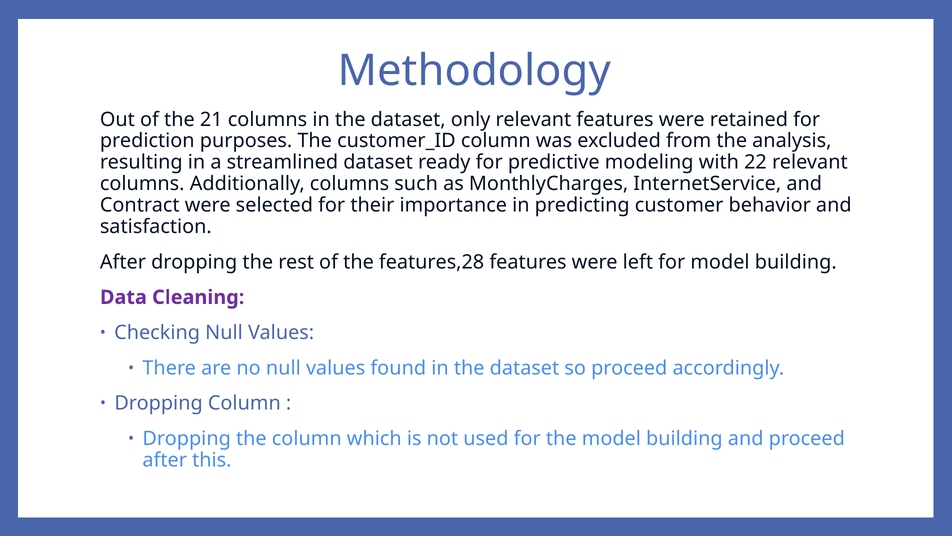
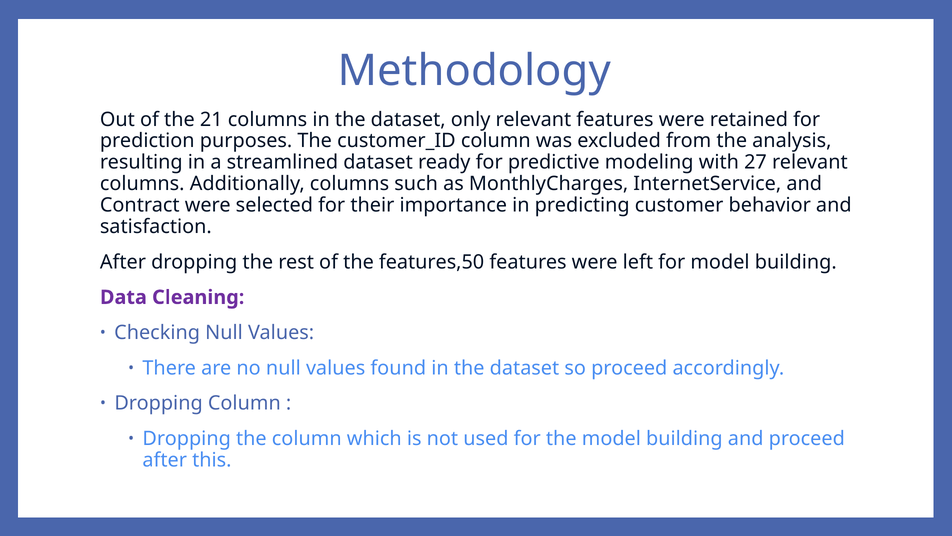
22: 22 -> 27
features,28: features,28 -> features,50
